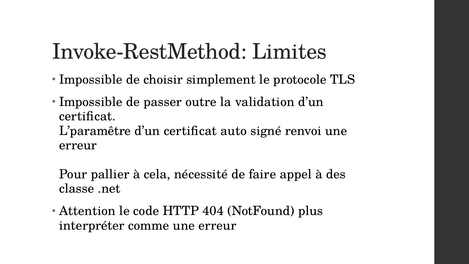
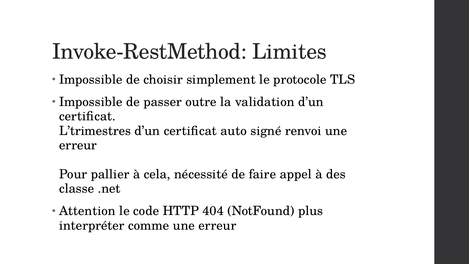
L’paramêtre: L’paramêtre -> L’trimestres
